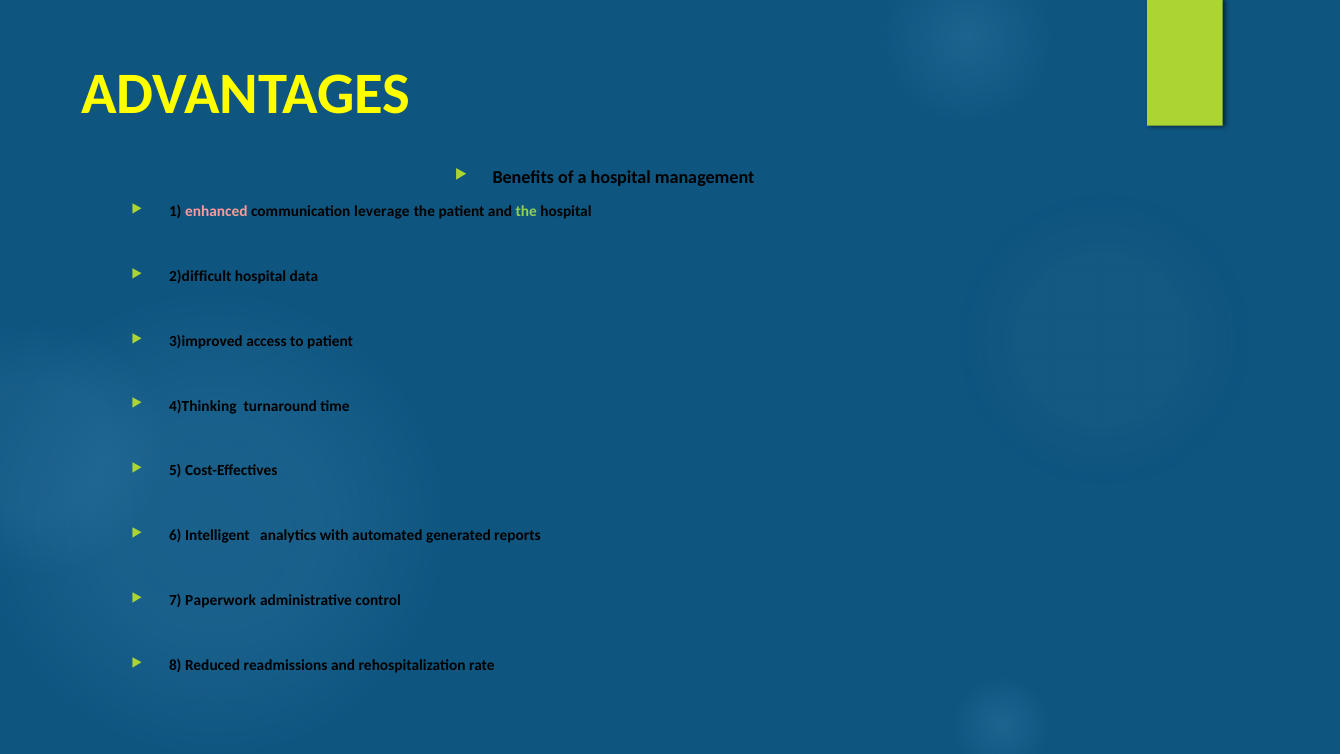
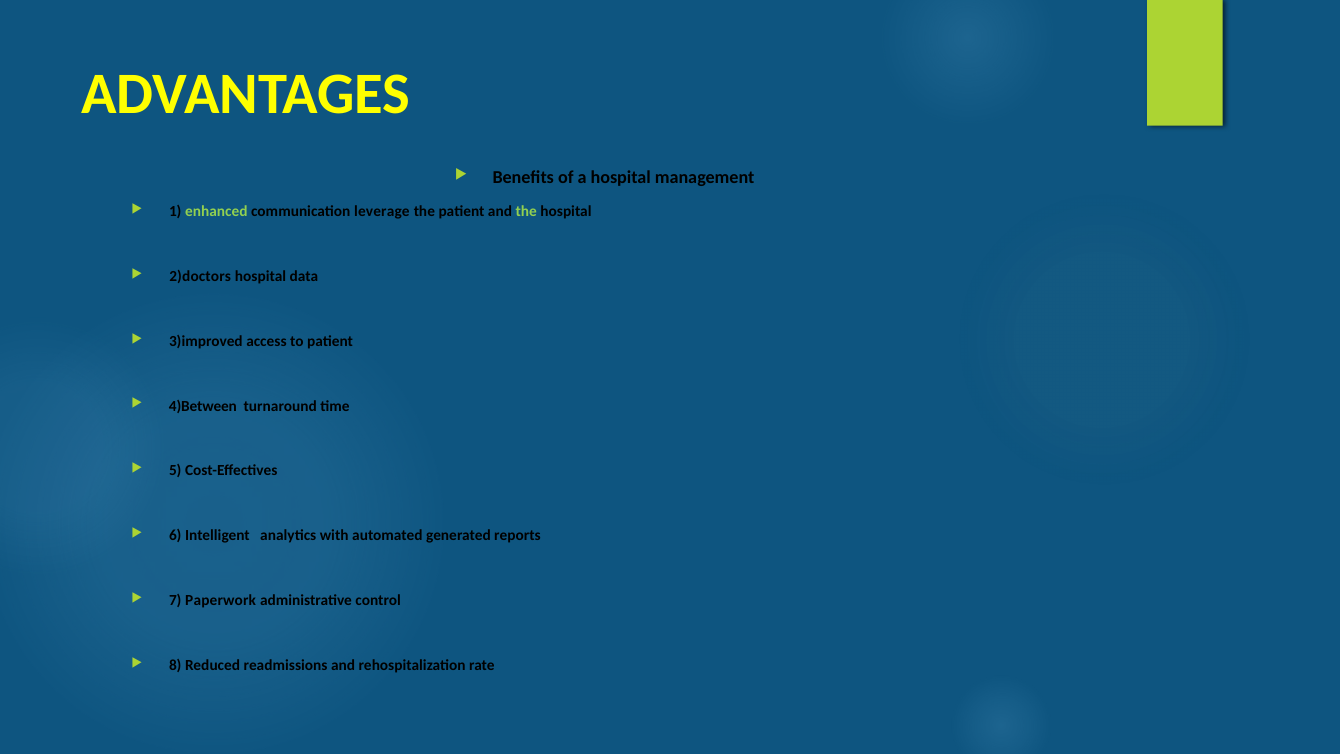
enhanced colour: pink -> light green
2)difficult: 2)difficult -> 2)doctors
4)Thinking: 4)Thinking -> 4)Between
